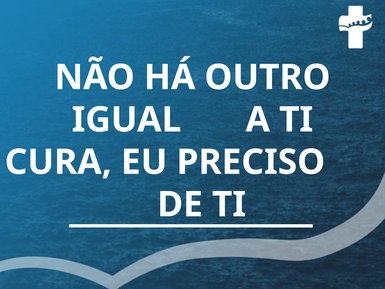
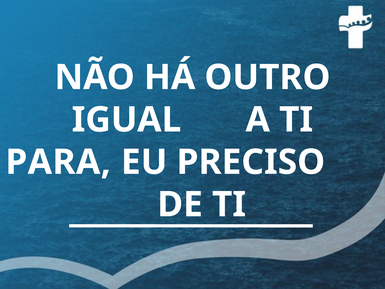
CURA: CURA -> PARA
